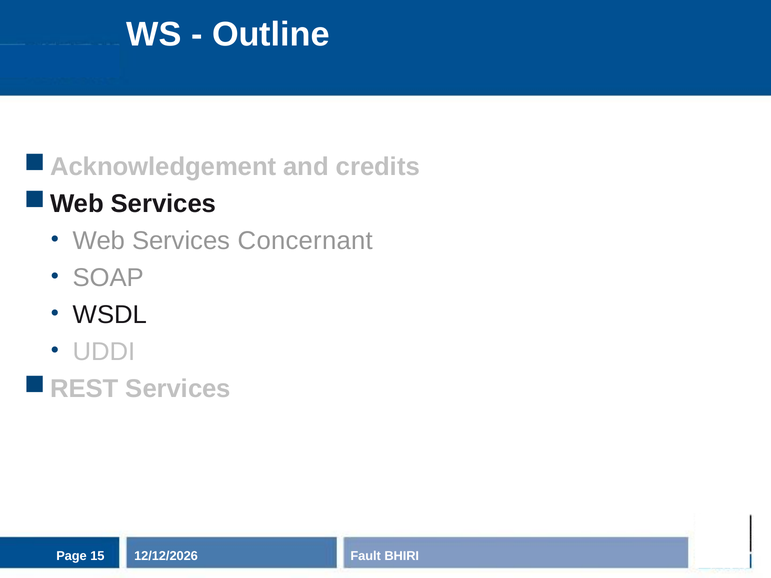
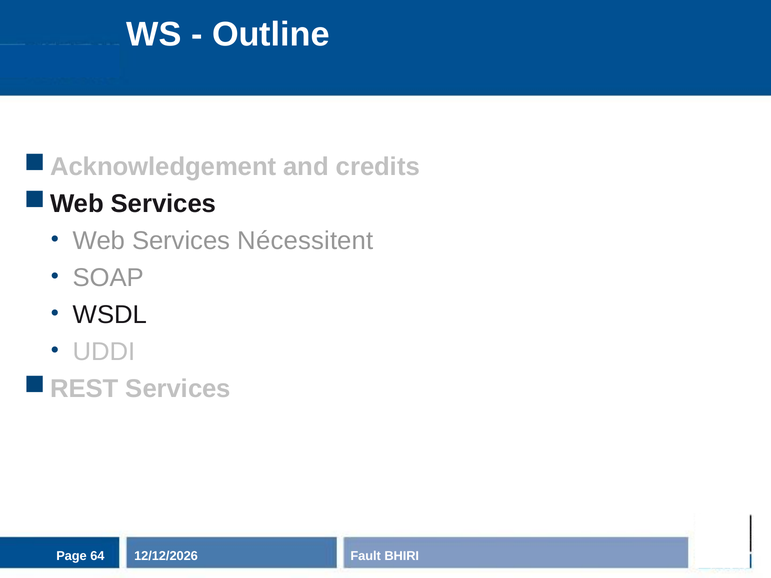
Concernant: Concernant -> Nécessitent
15: 15 -> 64
